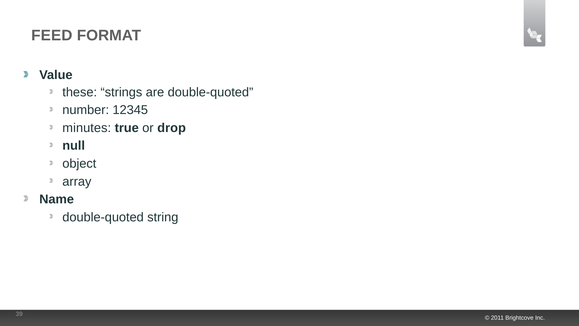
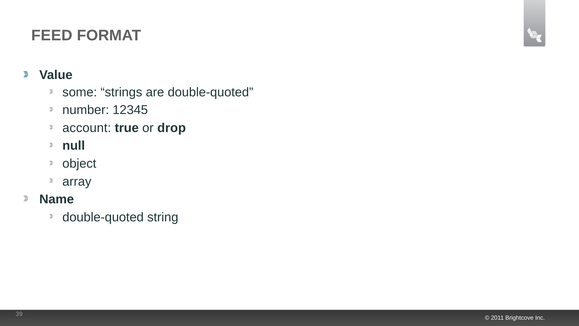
these: these -> some
minutes: minutes -> account
